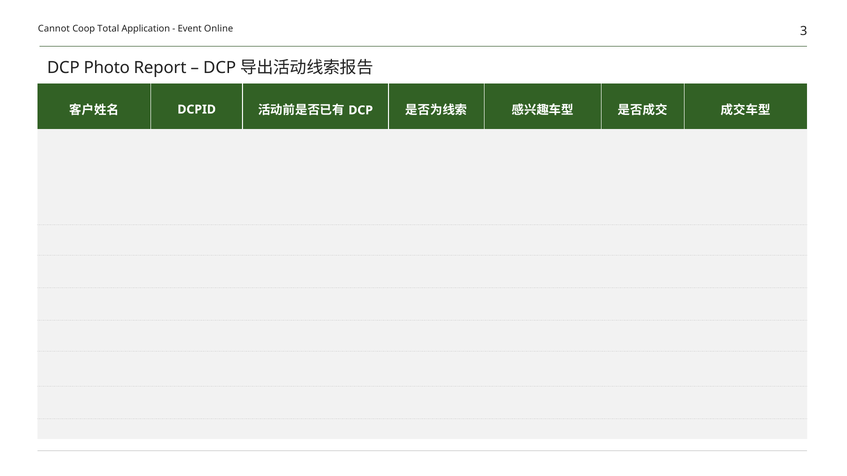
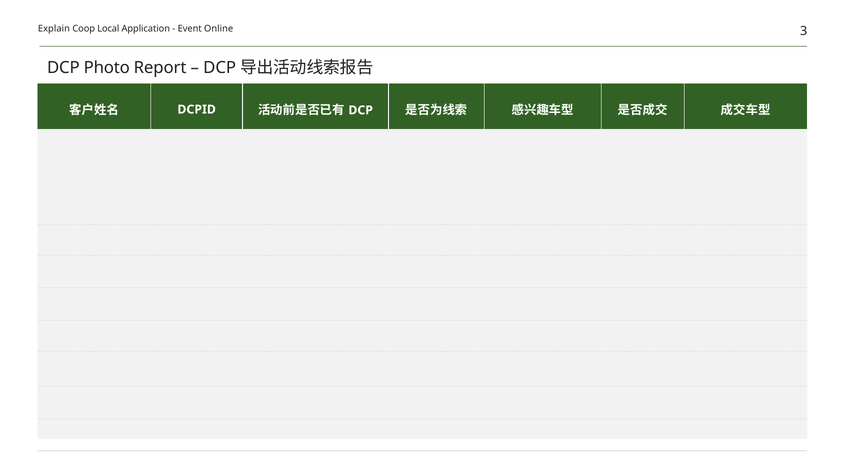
Cannot: Cannot -> Explain
Total: Total -> Local
